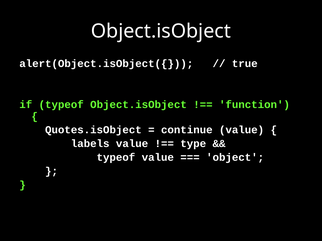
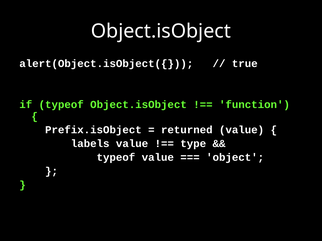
Quotes.isObject: Quotes.isObject -> Prefix.isObject
continue: continue -> returned
